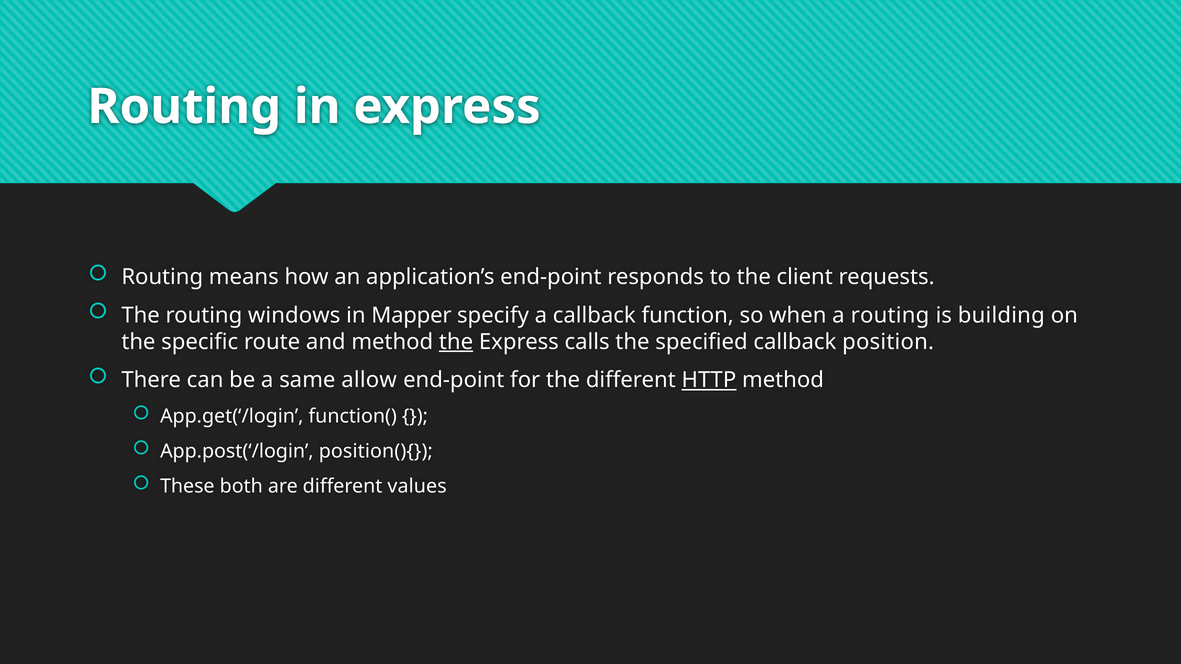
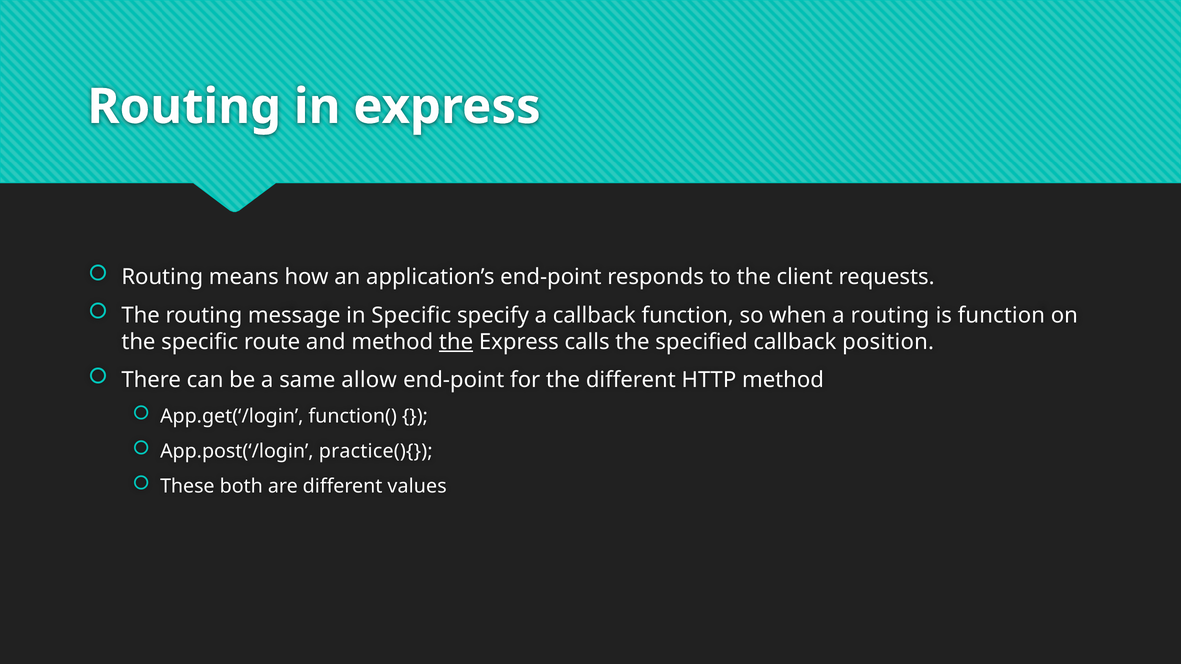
windows: windows -> message
in Mapper: Mapper -> Specific
is building: building -> function
HTTP underline: present -> none
position(){: position(){ -> practice(){
